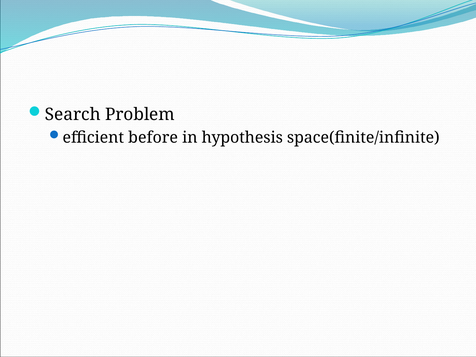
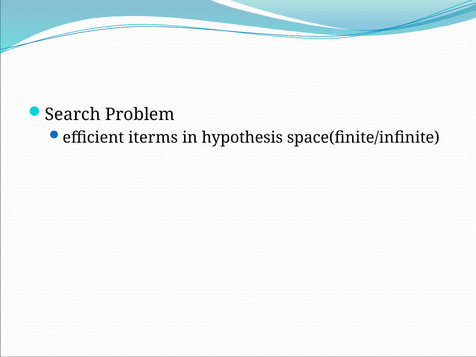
before: before -> iterms
